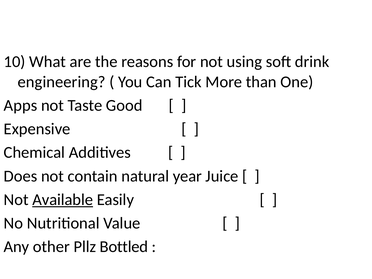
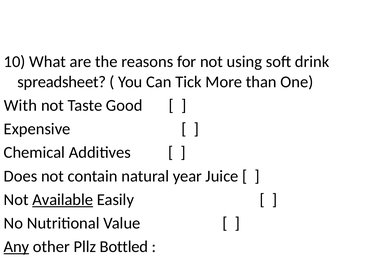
engineering: engineering -> spreadsheet
Apps: Apps -> With
Any underline: none -> present
